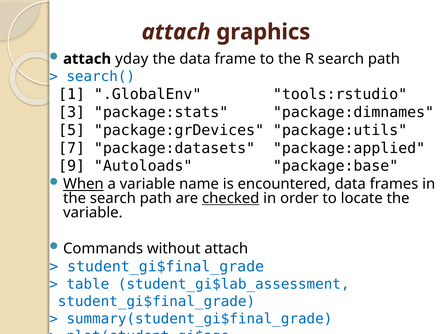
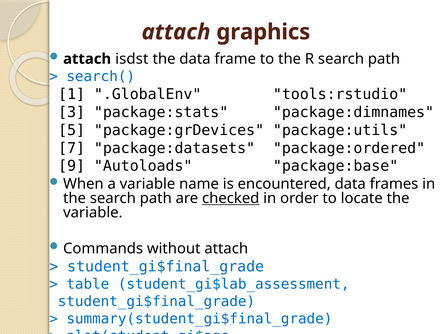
yday: yday -> isdst
package:applied: package:applied -> package:ordered
When underline: present -> none
